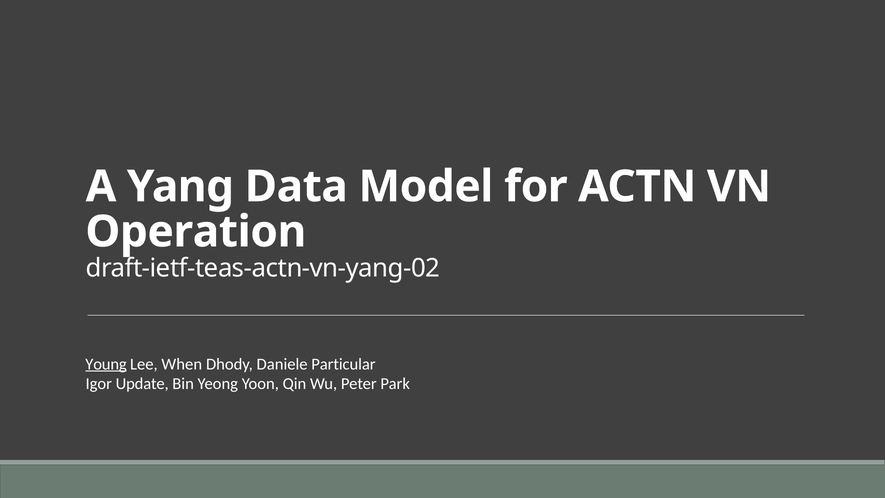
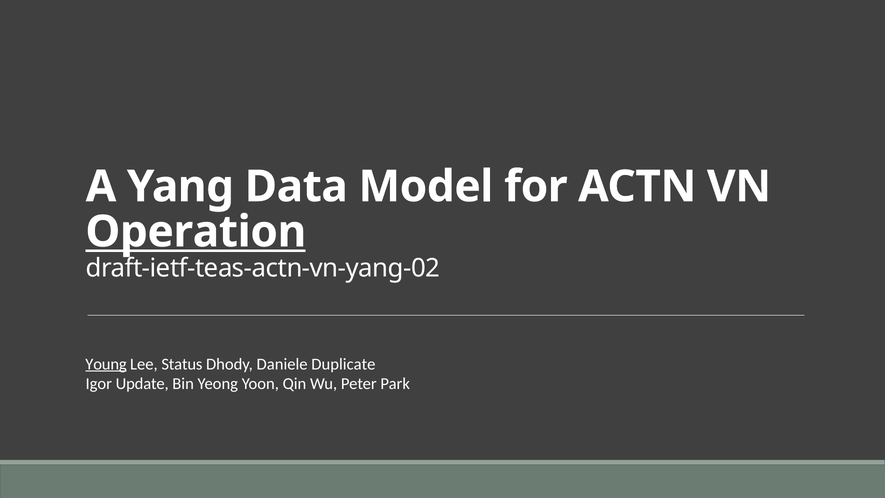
Operation underline: none -> present
When: When -> Status
Particular: Particular -> Duplicate
